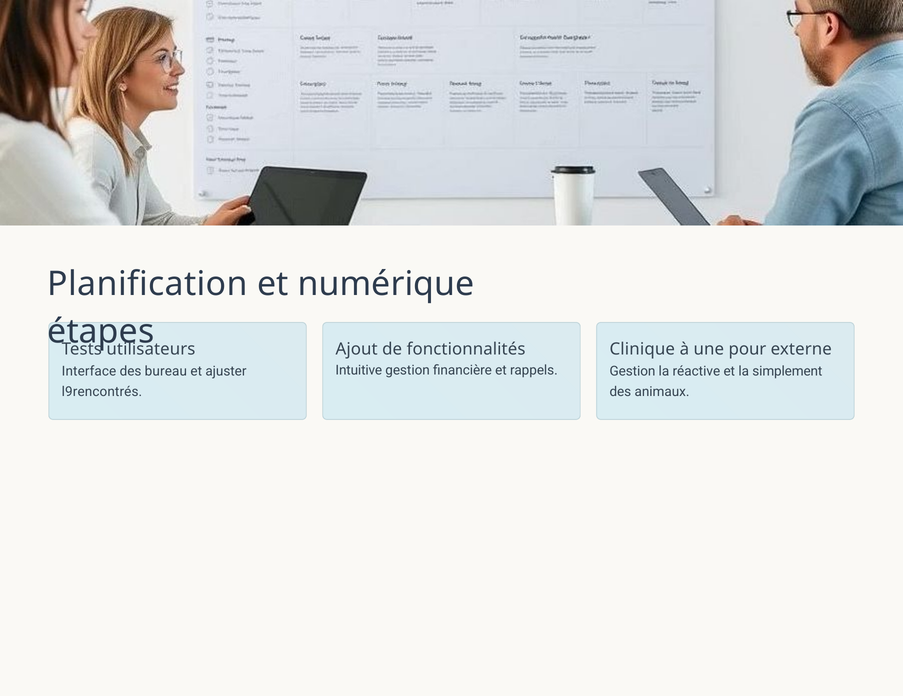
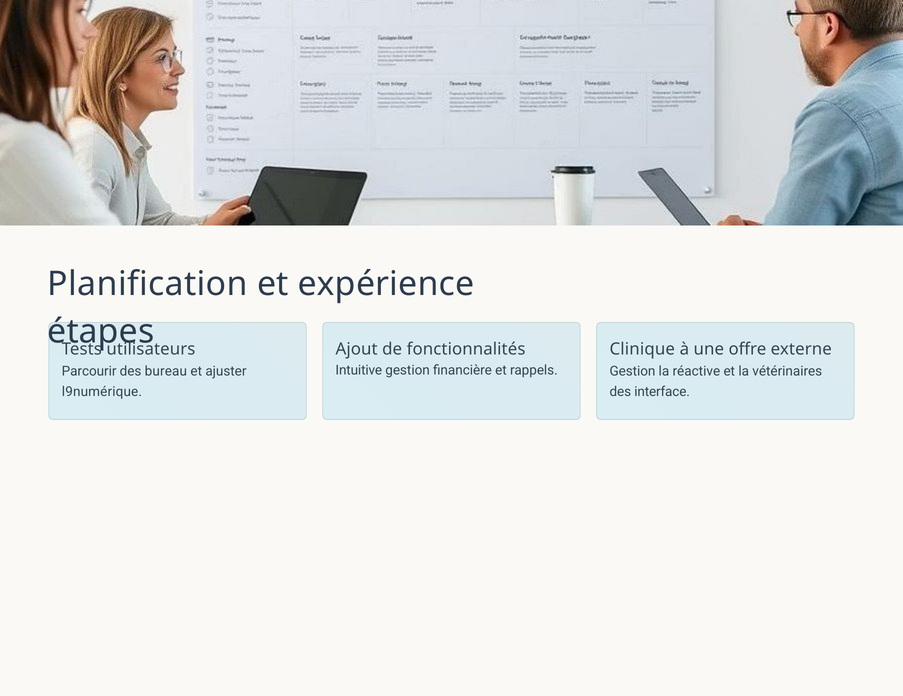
numérique: numérique -> expérience
pour: pour -> offre
Interface: Interface -> Parcourir
simplement: simplement -> vétérinaires
l9rencontrés: l9rencontrés -> l9numérique
animaux: animaux -> interface
